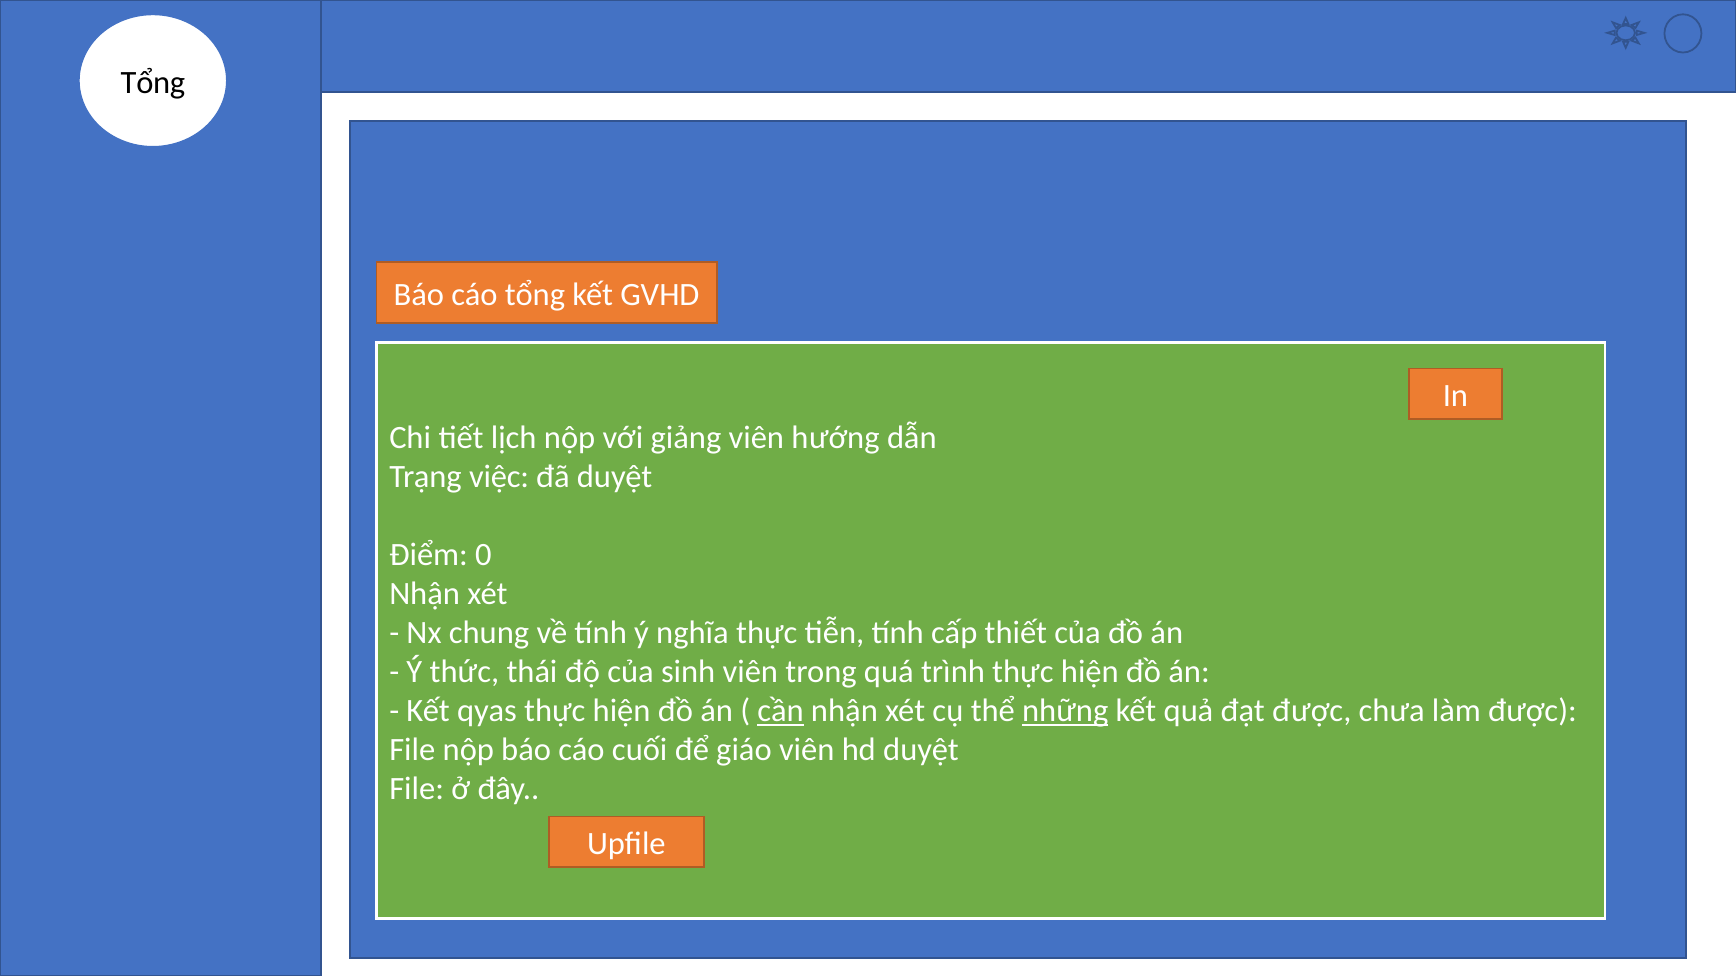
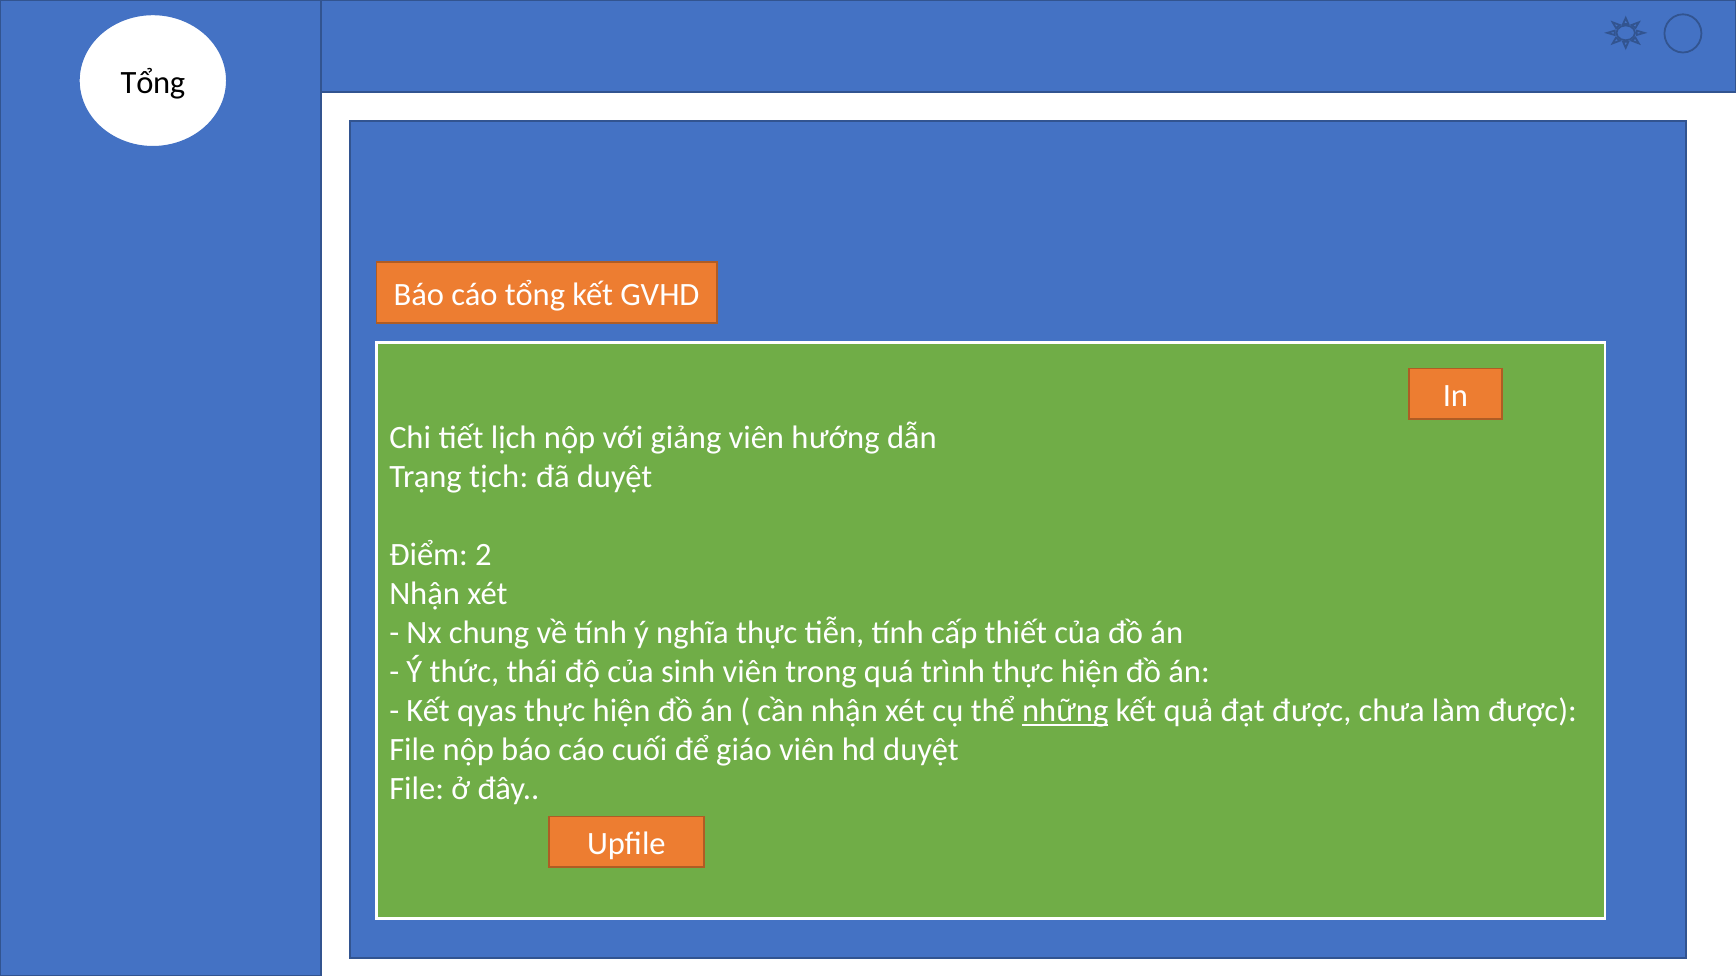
việc: việc -> tịch
0: 0 -> 2
cần underline: present -> none
